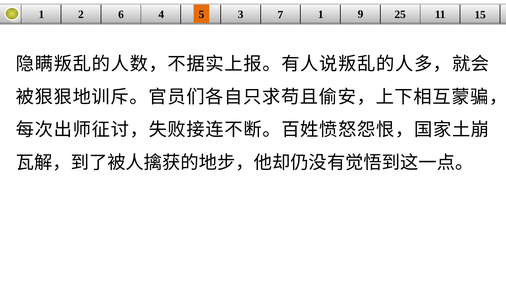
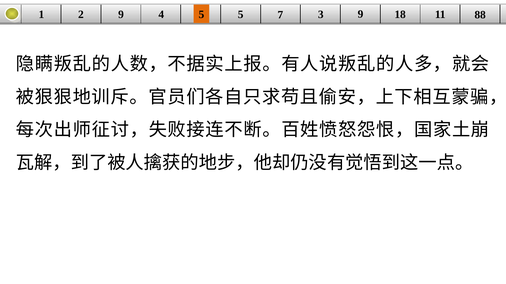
2 6: 6 -> 9
5 3: 3 -> 5
7 1: 1 -> 3
25: 25 -> 18
15: 15 -> 88
